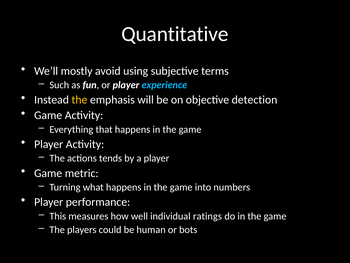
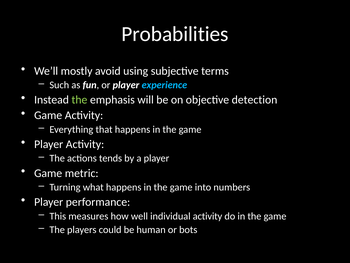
Quantitative: Quantitative -> Probabilities
the at (79, 100) colour: yellow -> light green
individual ratings: ratings -> activity
